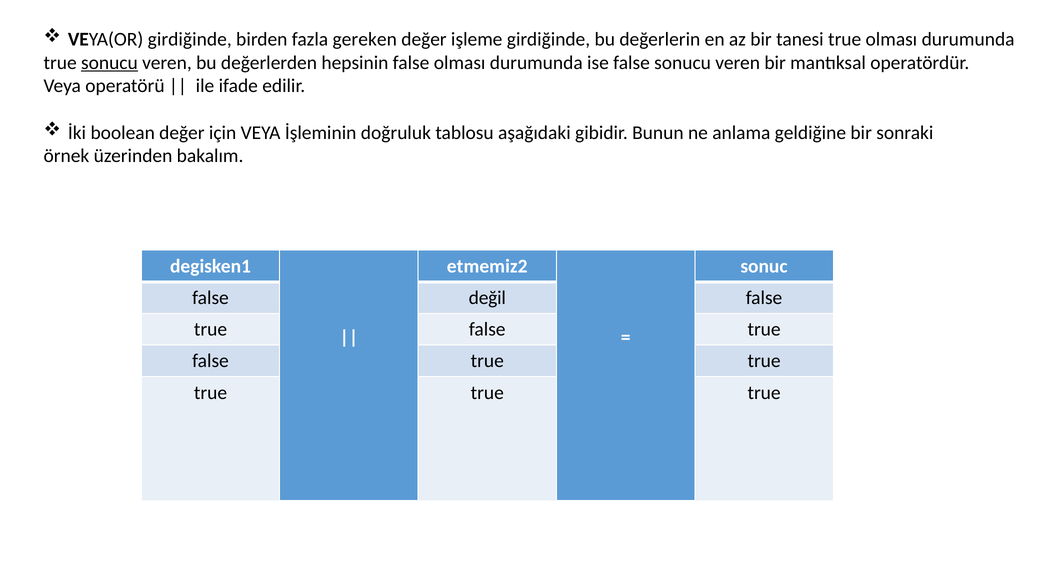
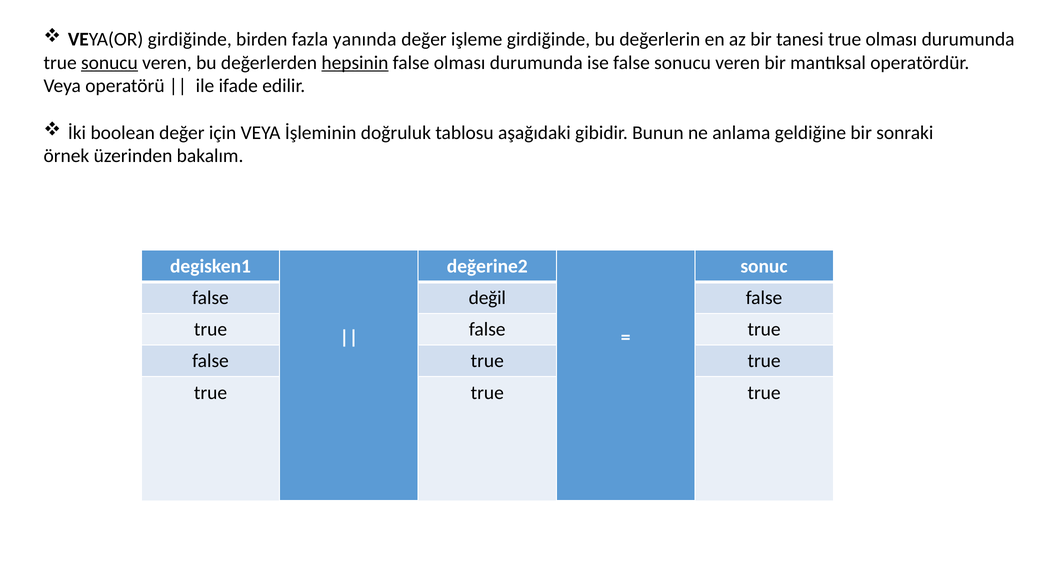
gereken: gereken -> yanında
hepsinin underline: none -> present
etmemiz2: etmemiz2 -> değerine2
